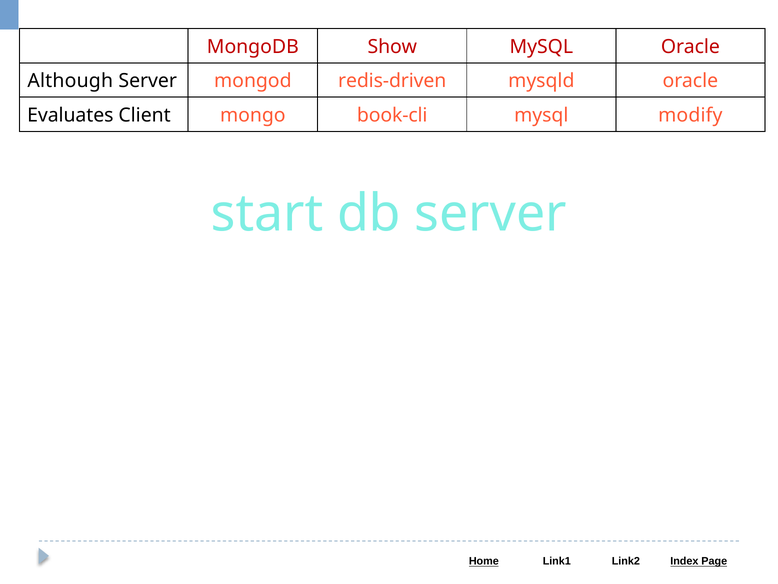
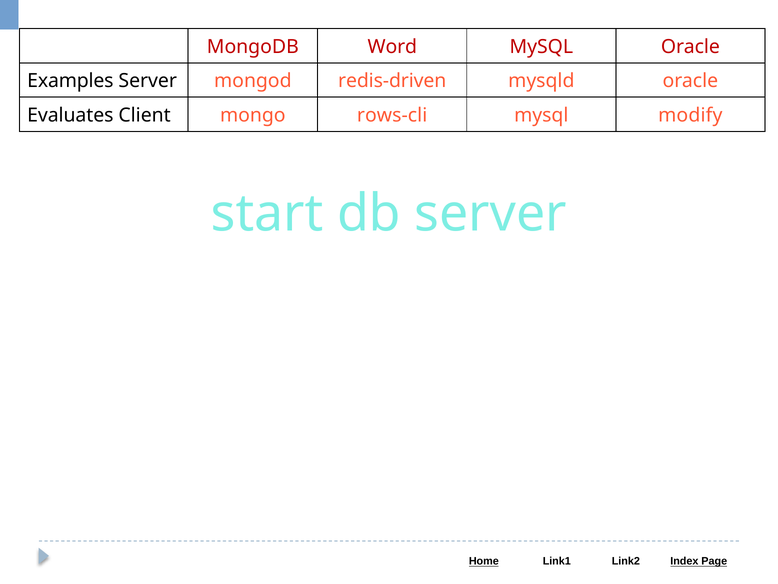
Show: Show -> Word
Although: Although -> Examples
book-cli: book-cli -> rows-cli
